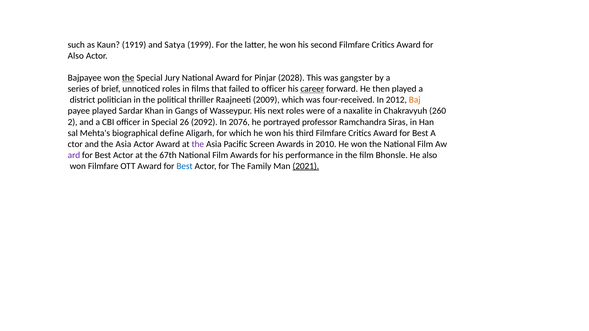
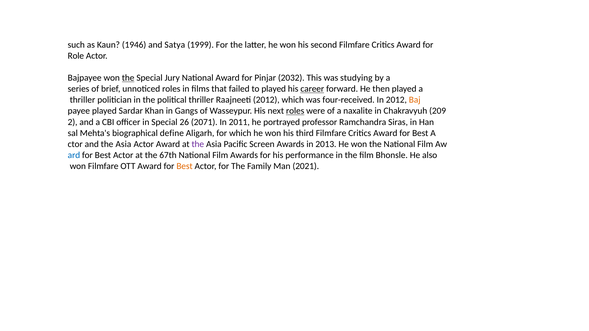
1919: 1919 -> 1946
Also at (76, 56): Also -> Role
2028: 2028 -> 2032
gangster: gangster -> studying
to officer: officer -> played
district at (83, 100): district -> thriller
Raajneeti 2009: 2009 -> 2012
roles at (295, 111) underline: none -> present
260: 260 -> 209
2092: 2092 -> 2071
2076: 2076 -> 2011
2010: 2010 -> 2013
ard colour: purple -> blue
Best at (185, 166) colour: blue -> orange
2021 underline: present -> none
